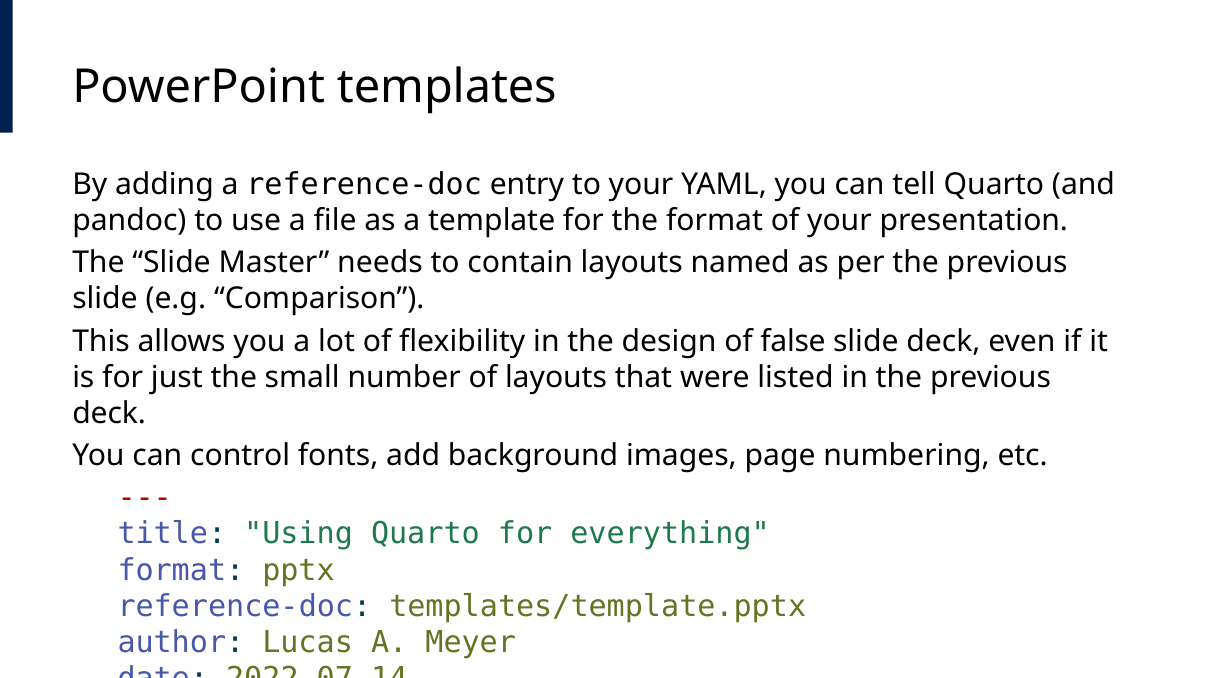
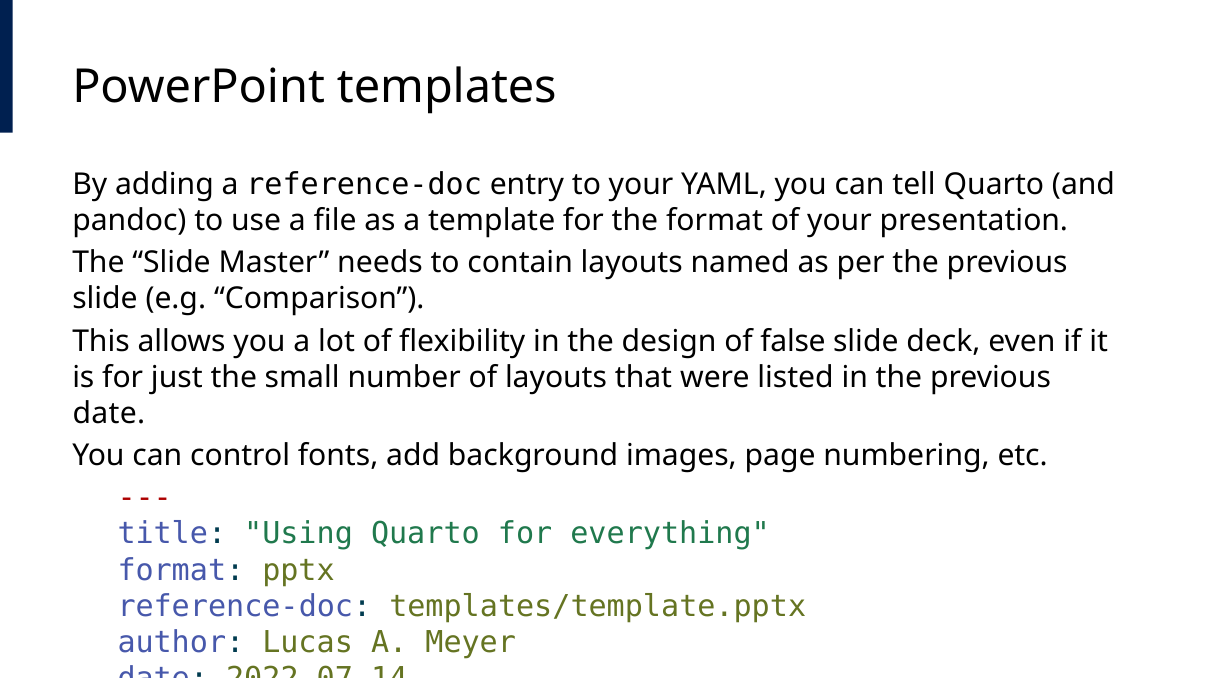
deck at (109, 413): deck -> date
